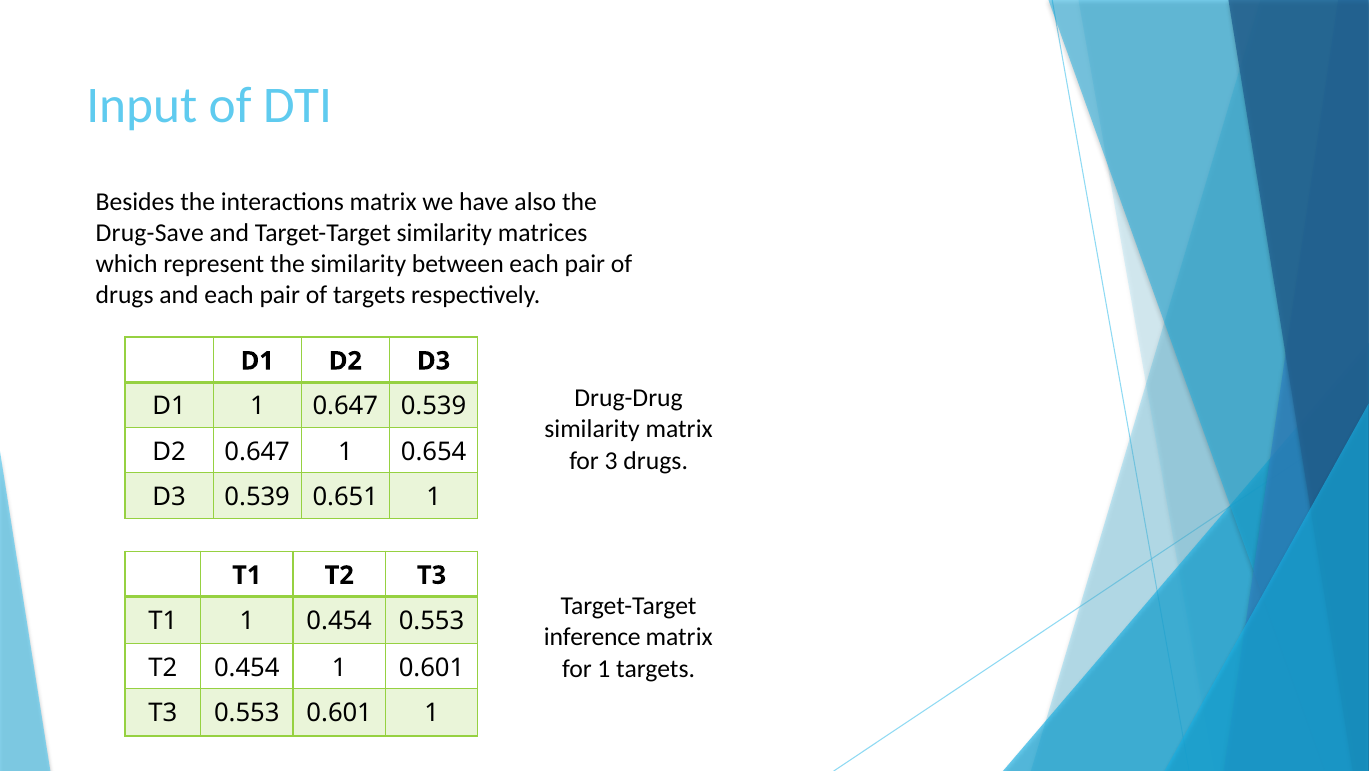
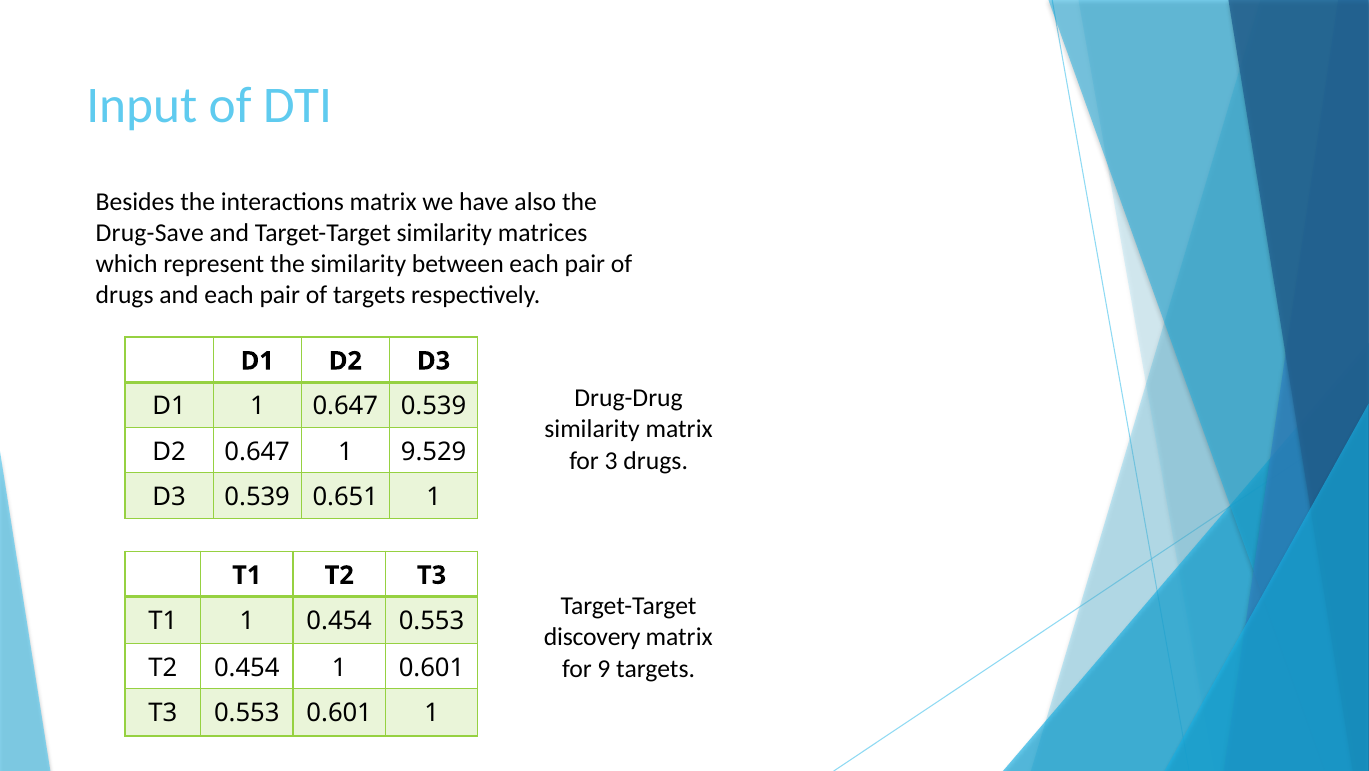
0.654: 0.654 -> 9.529
inference: inference -> discovery
for 1: 1 -> 9
